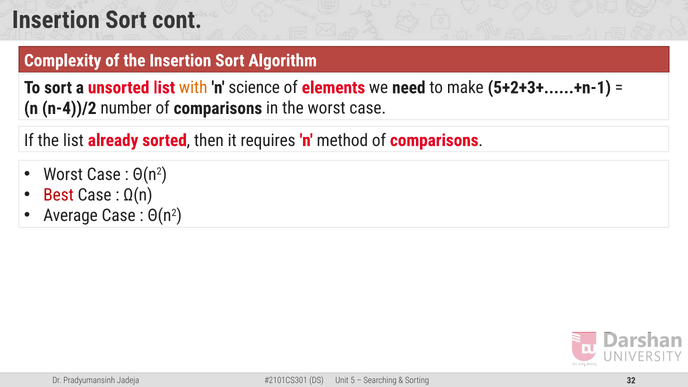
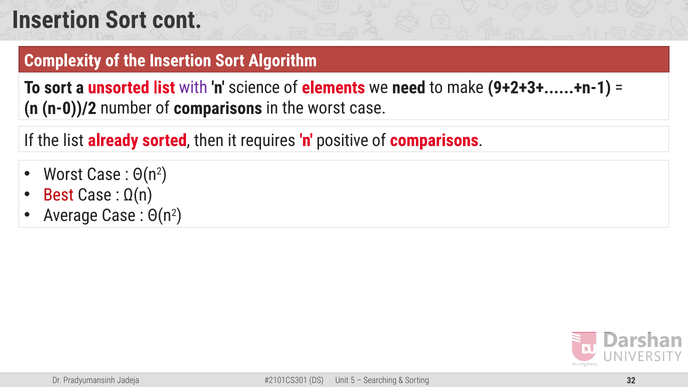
with colour: orange -> purple
5+2+3+......+n-1: 5+2+3+......+n-1 -> 9+2+3+......+n-1
n-4))/2: n-4))/2 -> n-0))/2
method: method -> positive
